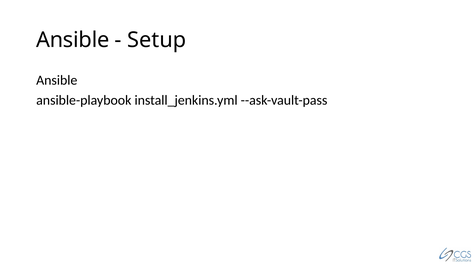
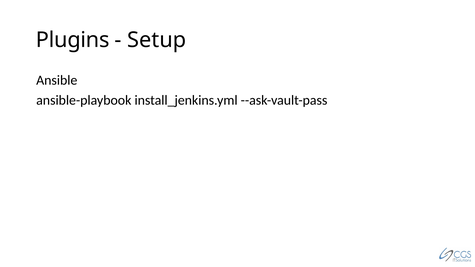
Ansible at (73, 40): Ansible -> Plugins
